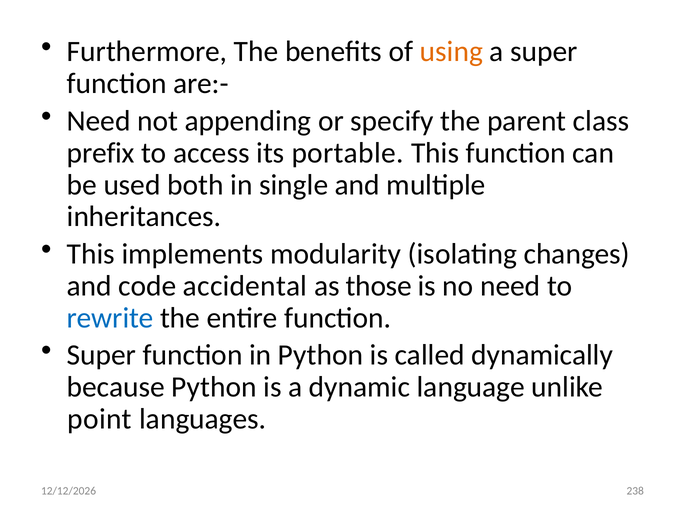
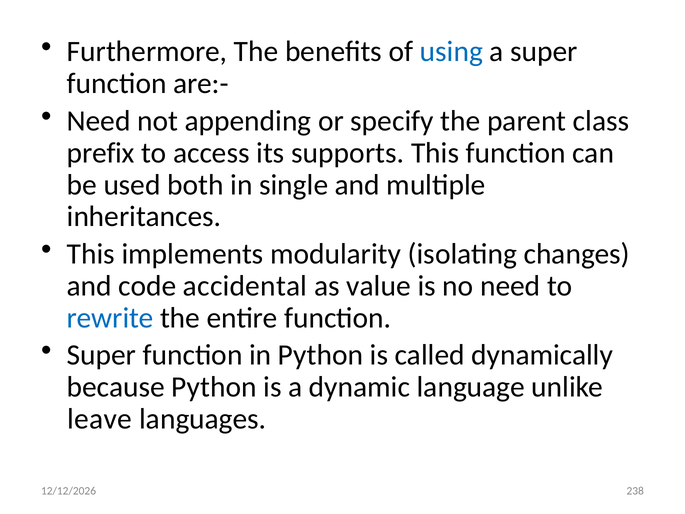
using colour: orange -> blue
portable: portable -> supports
those: those -> value
point: point -> leave
